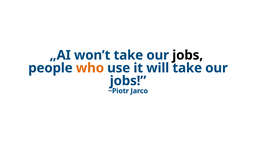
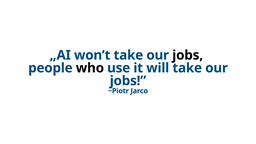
who colour: orange -> black
